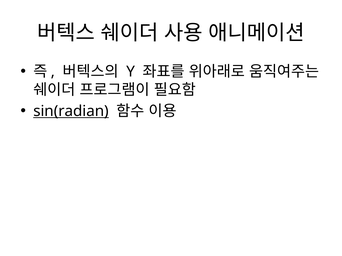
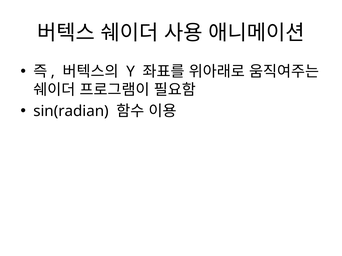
sin(radian underline: present -> none
